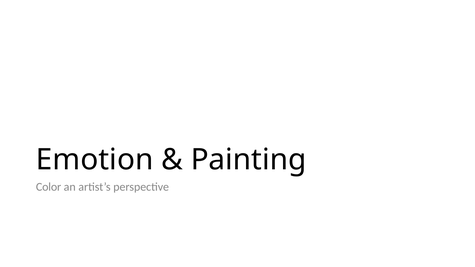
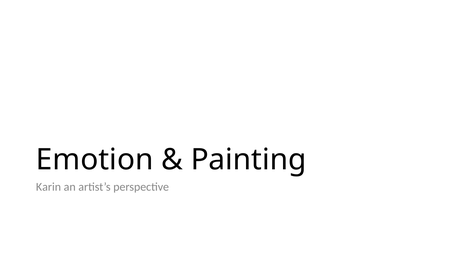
Color: Color -> Karin
